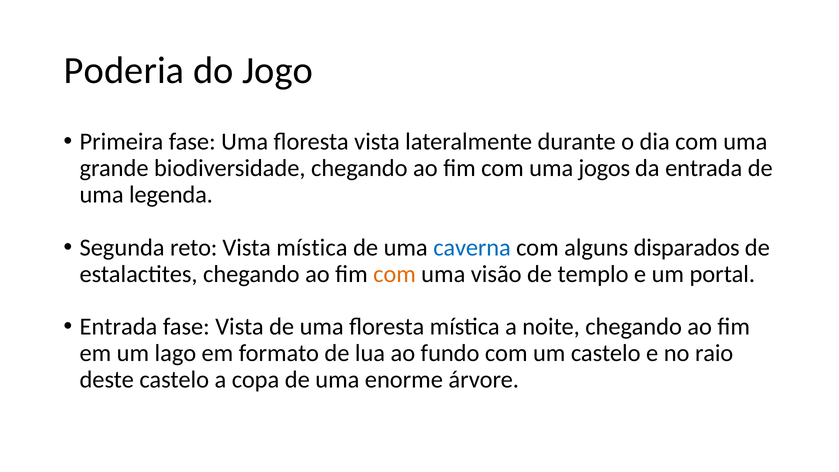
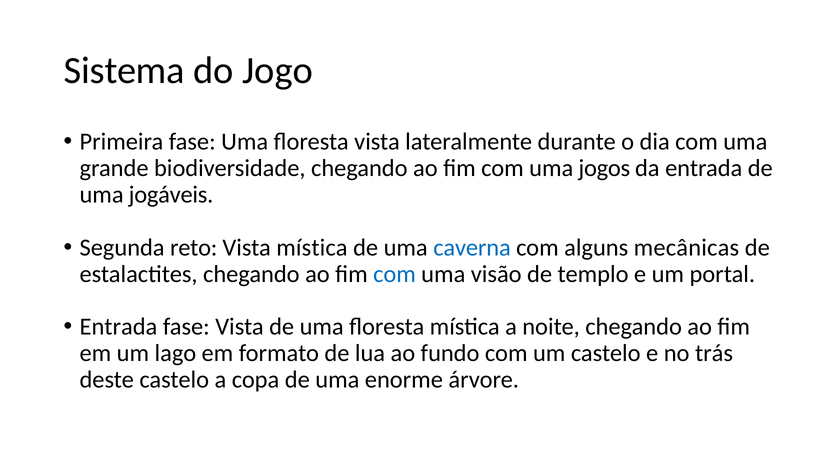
Poderia: Poderia -> Sistema
legenda: legenda -> jogáveis
disparados: disparados -> mecânicas
com at (395, 274) colour: orange -> blue
raio: raio -> trás
